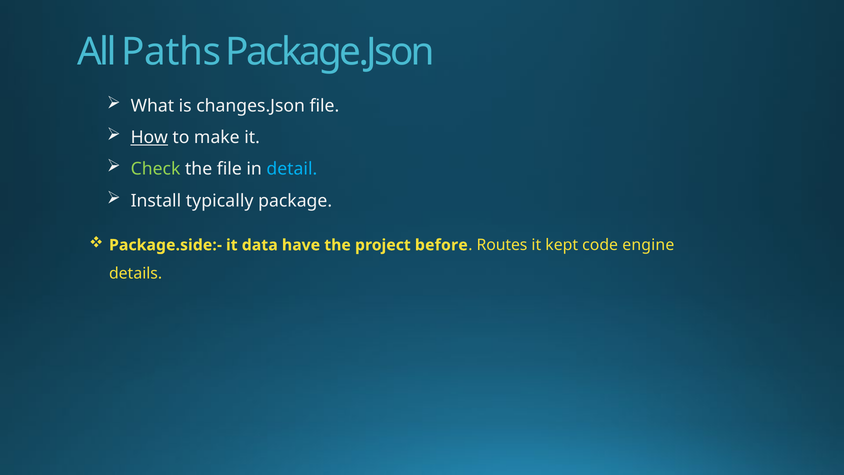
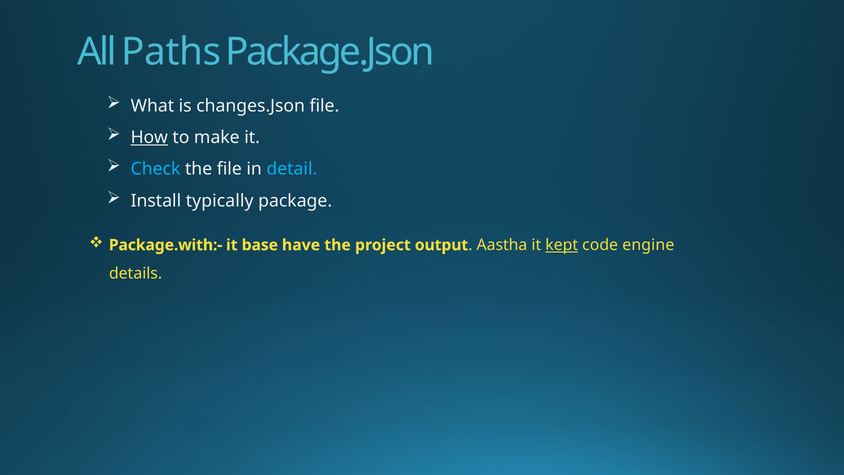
Check colour: light green -> light blue
Package.side:-: Package.side:- -> Package.with:-
data: data -> base
before: before -> output
Routes: Routes -> Aastha
kept underline: none -> present
